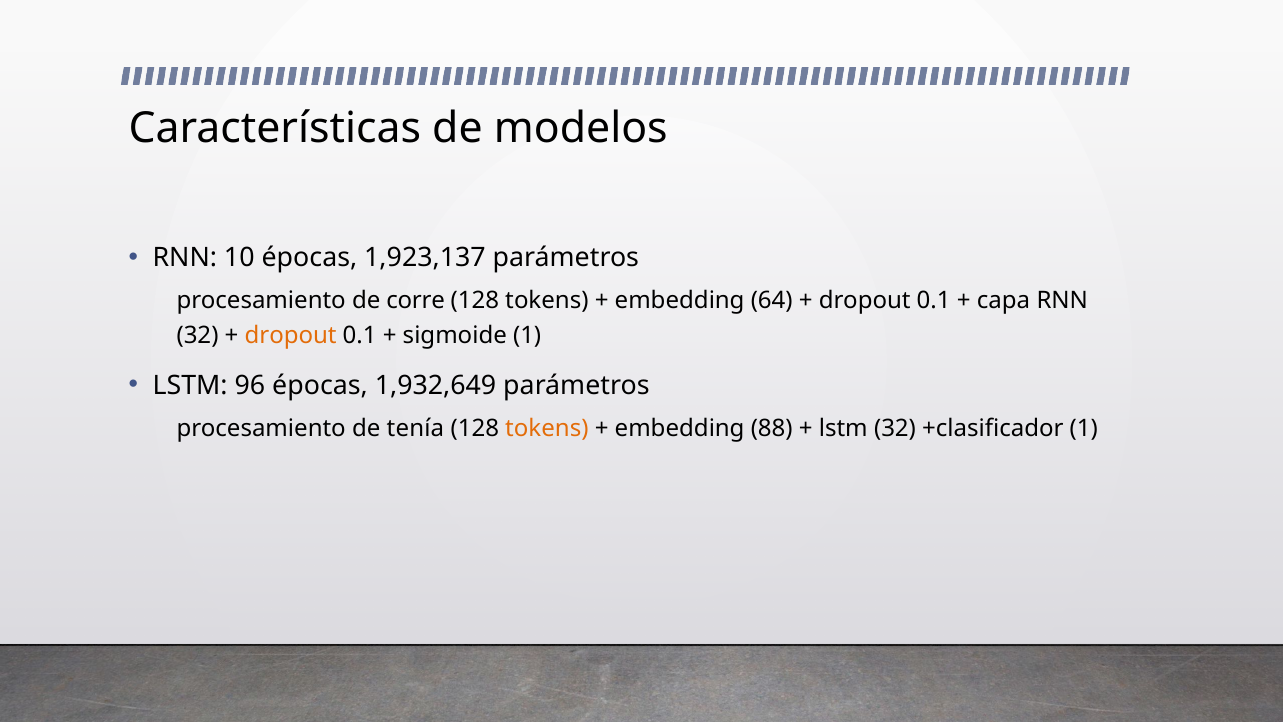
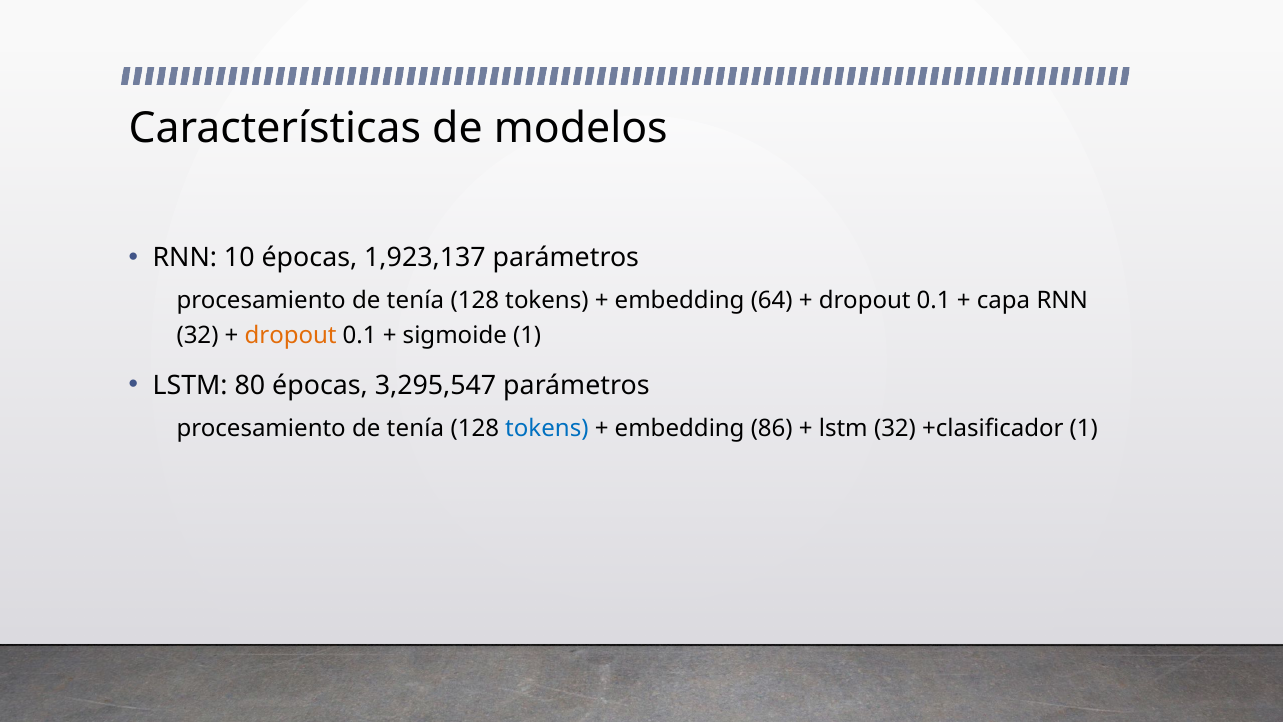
corre at (416, 300): corre -> tenía
96: 96 -> 80
1,932,649: 1,932,649 -> 3,295,547
tokens at (547, 428) colour: orange -> blue
88: 88 -> 86
